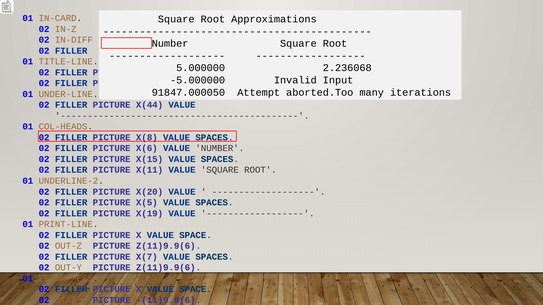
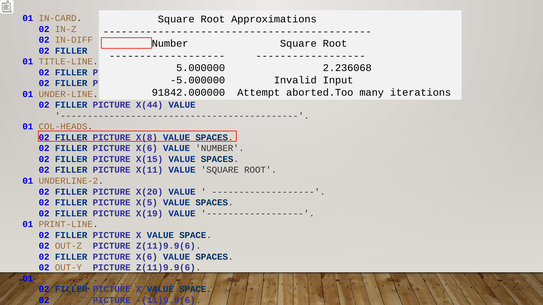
91847.000050: 91847.000050 -> 91842.000000
X(7 at (147, 257): X(7 -> X(6
